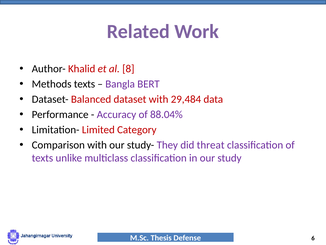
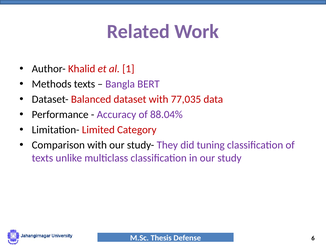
8: 8 -> 1
29,484: 29,484 -> 77,035
threat: threat -> tuning
